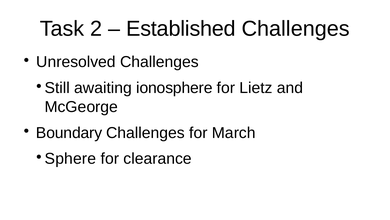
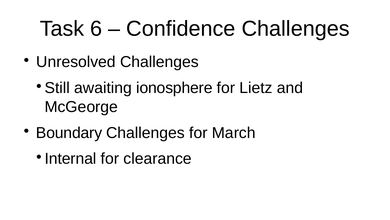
2: 2 -> 6
Established: Established -> Confidence
Sphere: Sphere -> Internal
